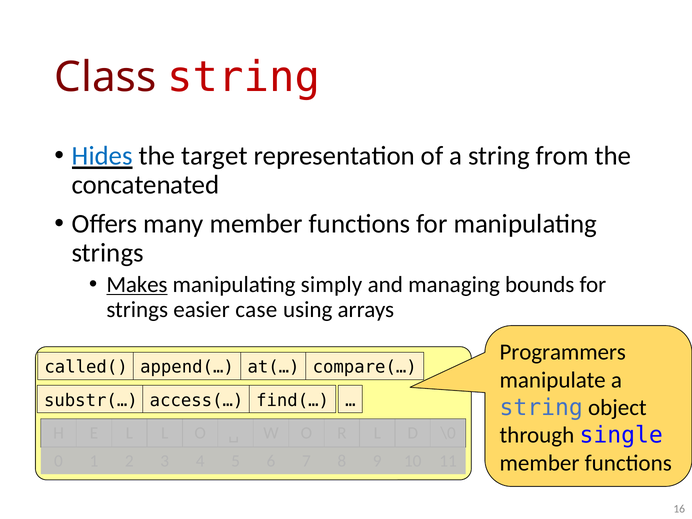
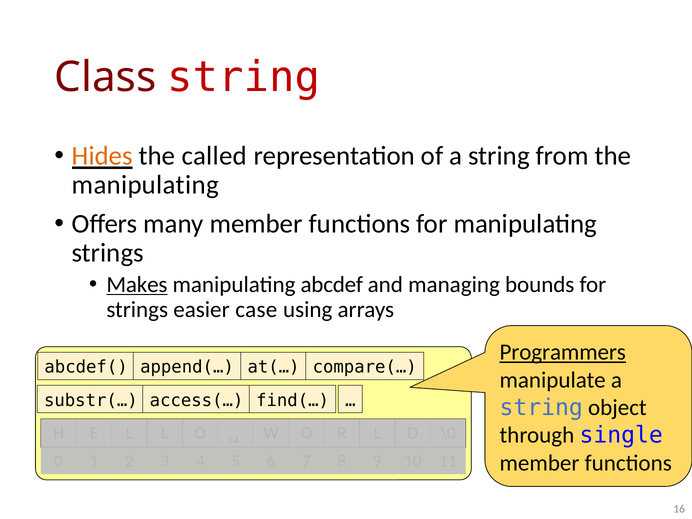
Hides colour: blue -> orange
target: target -> called
concatenated at (145, 185): concatenated -> manipulating
simply: simply -> abcdef
Programmers underline: none -> present
called(: called( -> abcdef(
